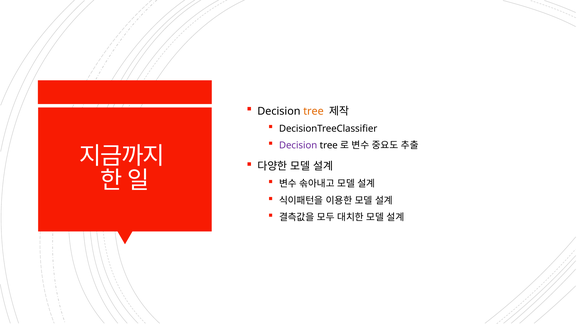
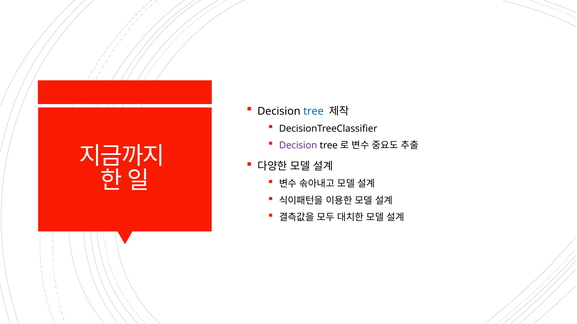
tree colour: orange -> blue
